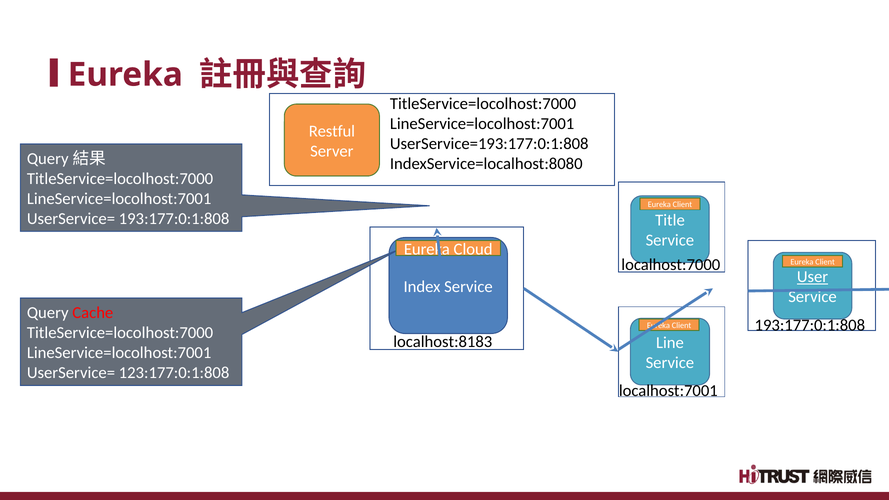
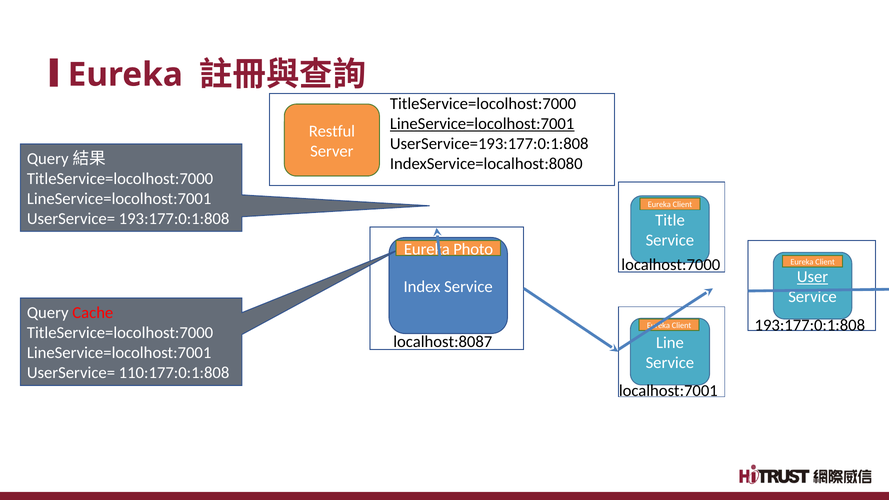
LineService=locolhost:7001 at (482, 124) underline: none -> present
Cloud: Cloud -> Photo
localhost:8183: localhost:8183 -> localhost:8087
123:177:0:1:808: 123:177:0:1:808 -> 110:177:0:1:808
